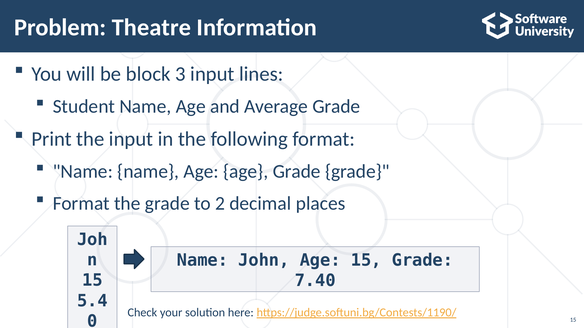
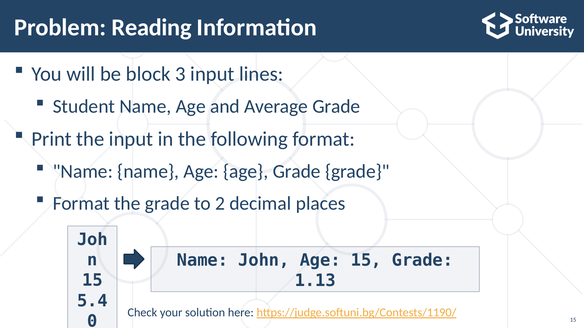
Theatre: Theatre -> Reading
7.40: 7.40 -> 1.13
